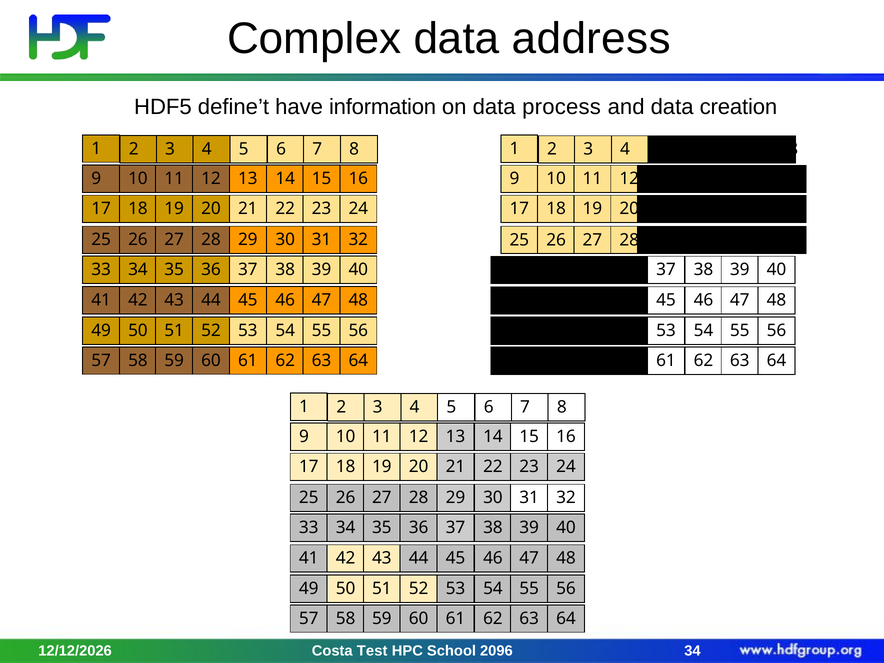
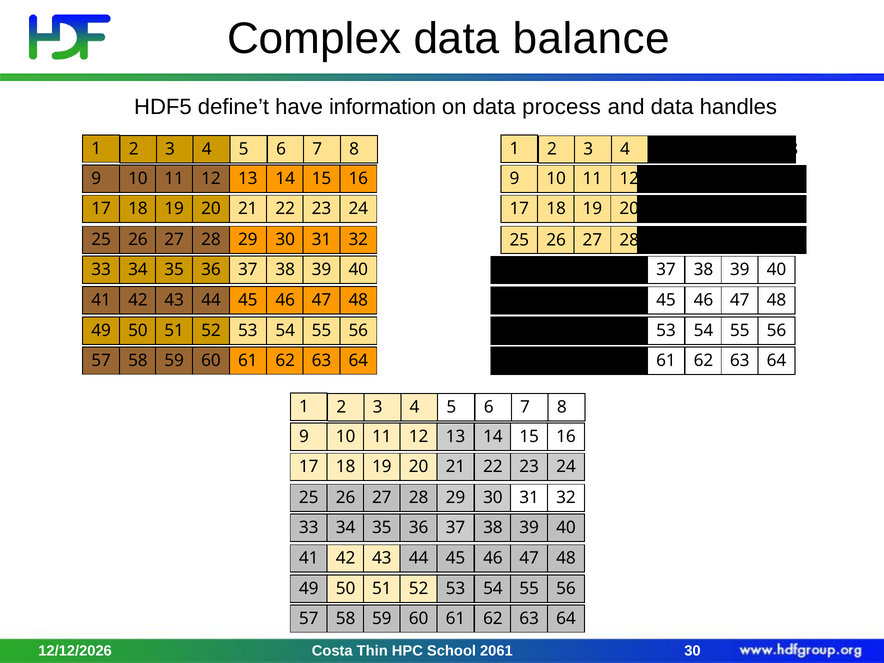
address: address -> balance
creation: creation -> handles
Test: Test -> Thin
2096: 2096 -> 2061
34 at (692, 651): 34 -> 30
